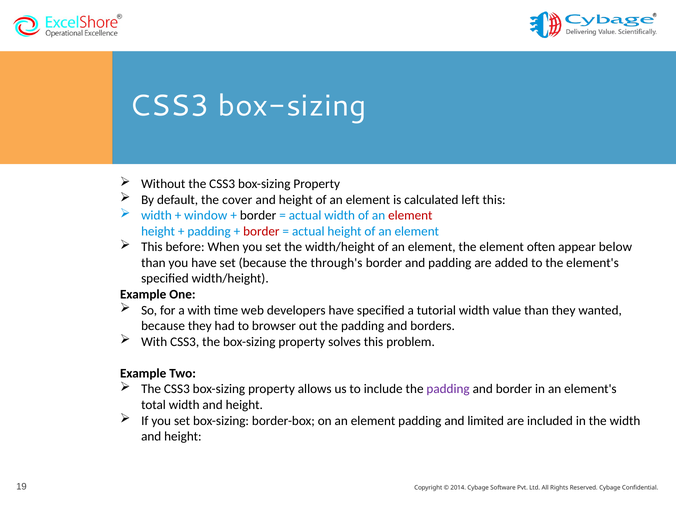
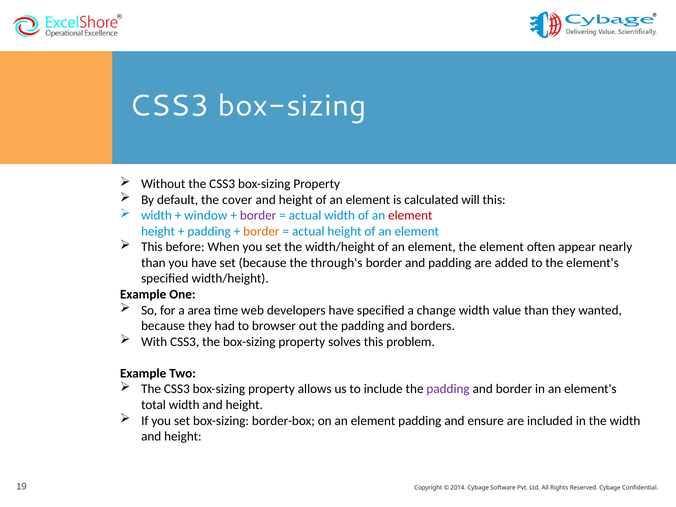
left: left -> will
border at (258, 215) colour: black -> purple
border at (261, 231) colour: red -> orange
below: below -> nearly
a with: with -> area
tutorial: tutorial -> change
limited: limited -> ensure
